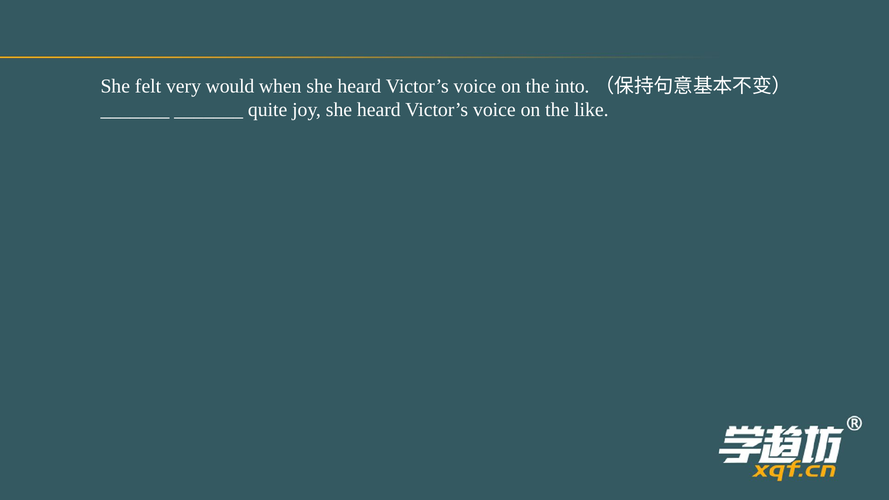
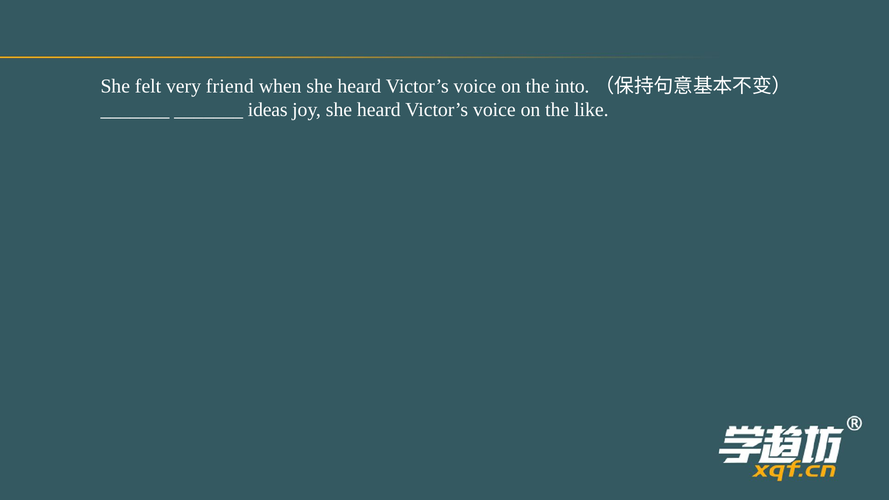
would: would -> friend
quite: quite -> ideas
